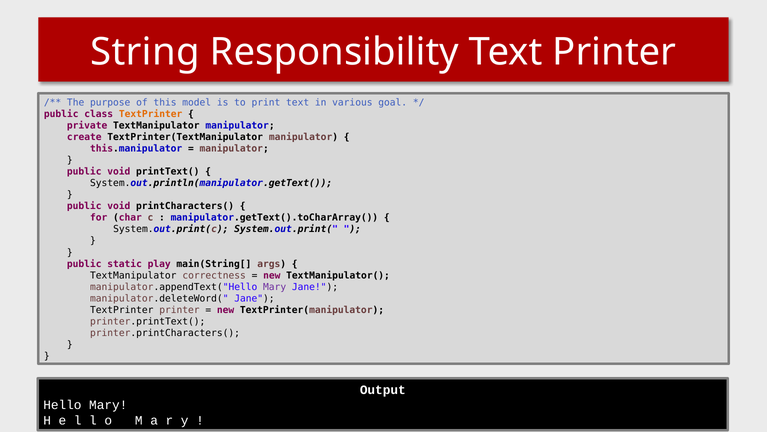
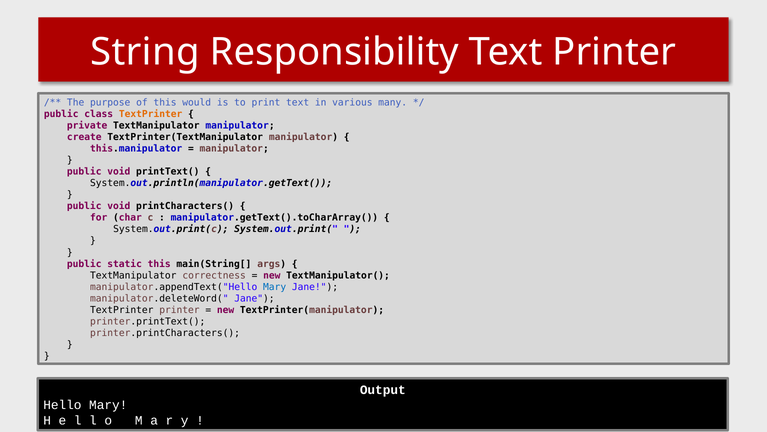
model: model -> would
goal: goal -> many
static play: play -> this
Mary at (275, 287) colour: purple -> blue
